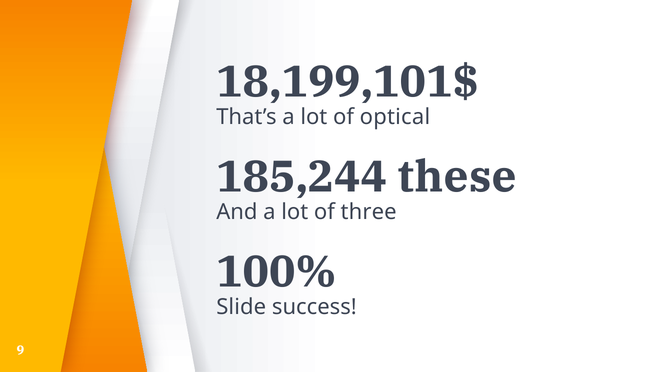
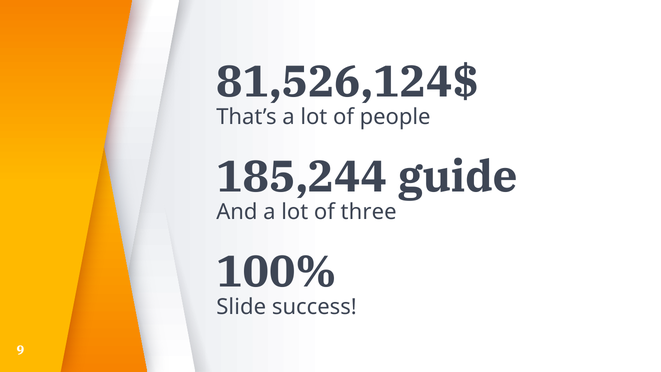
18,199,101$: 18,199,101$ -> 81,526,124$
optical: optical -> people
these: these -> guide
